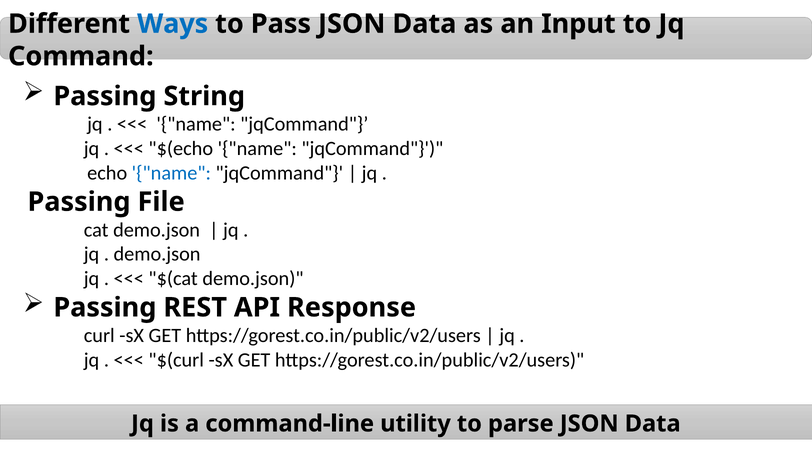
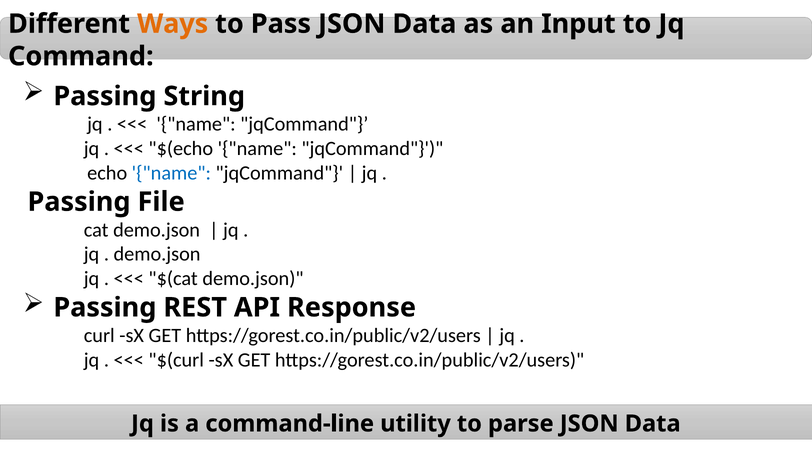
Ways colour: blue -> orange
